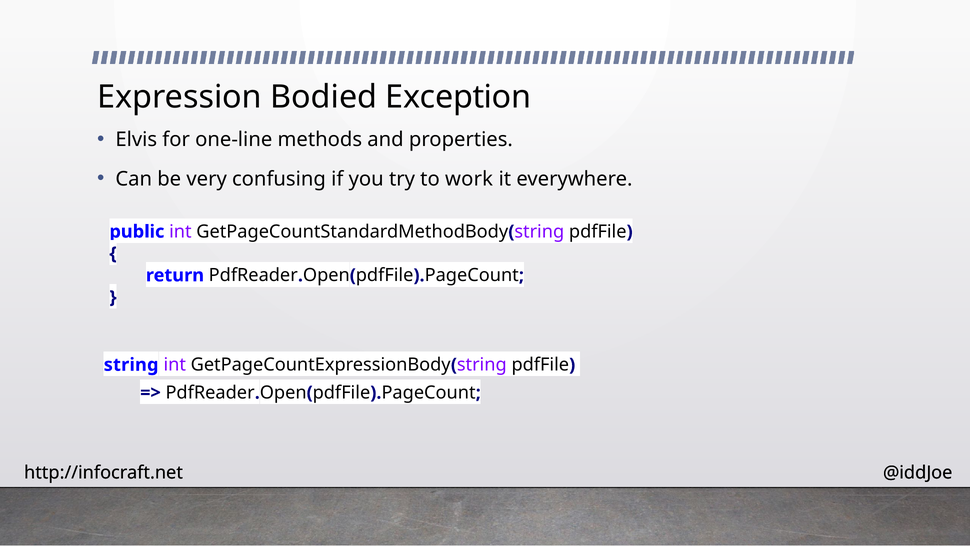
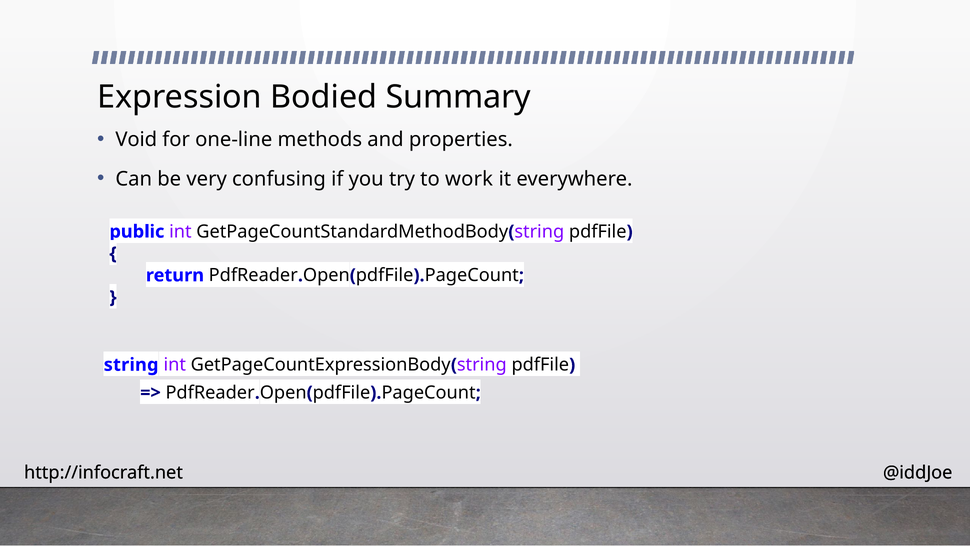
Exception: Exception -> Summary
Elvis: Elvis -> Void
